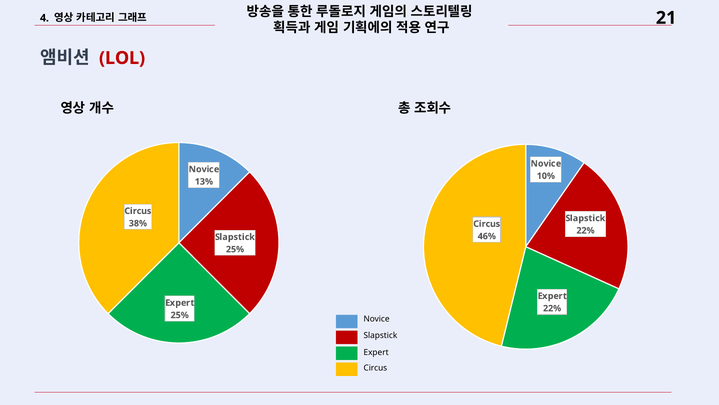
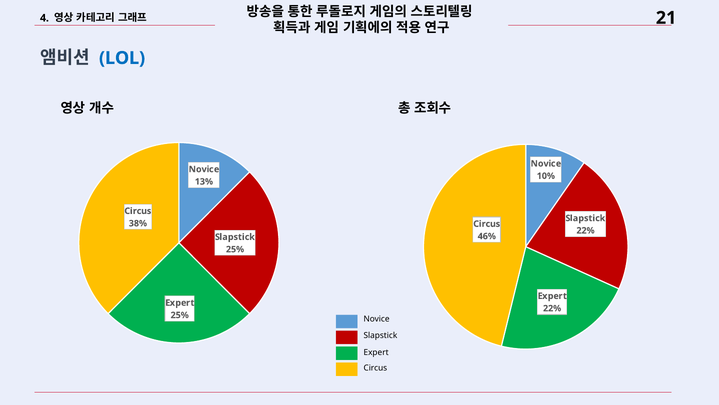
LOL colour: red -> blue
